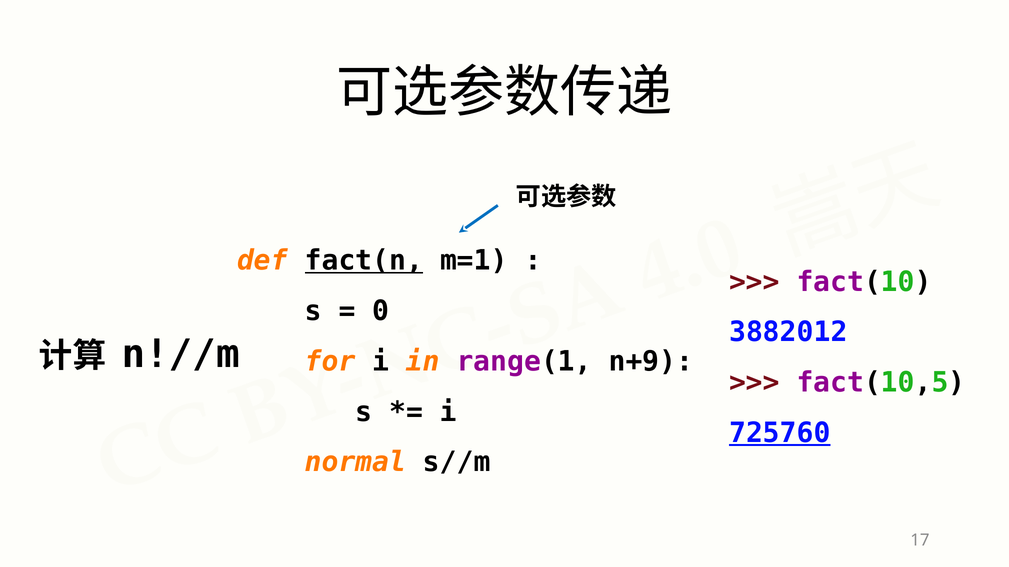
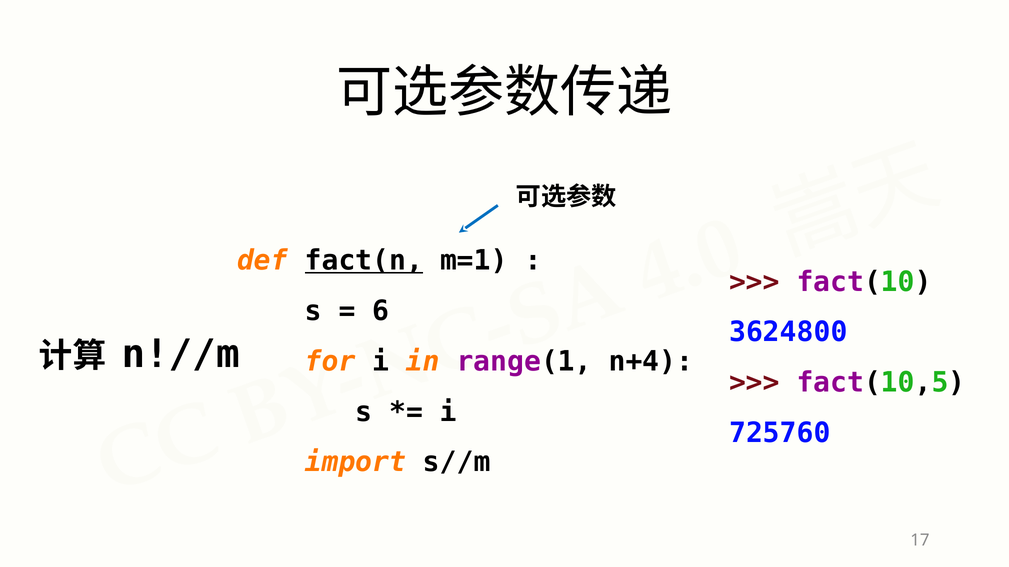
0 at (381, 311): 0 -> 6
3882012: 3882012 -> 3624800
n+9: n+9 -> n+4
725760 underline: present -> none
normal: normal -> import
